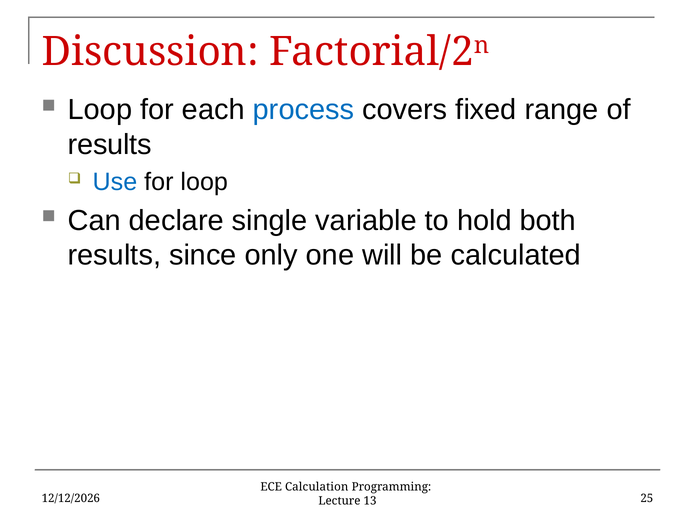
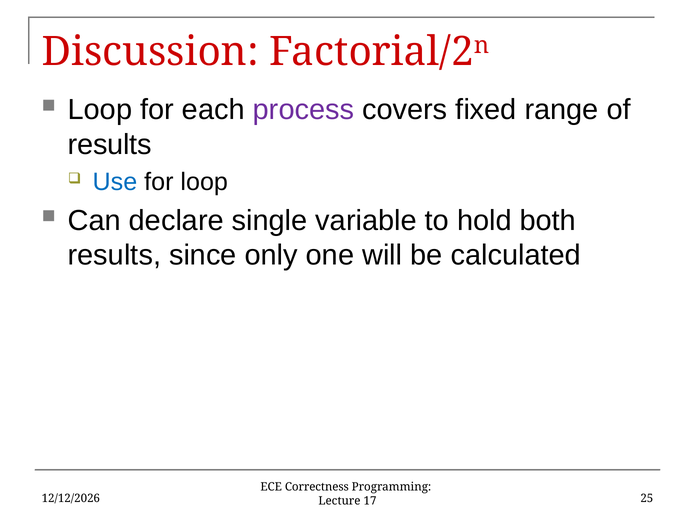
process colour: blue -> purple
Calculation: Calculation -> Correctness
13: 13 -> 17
